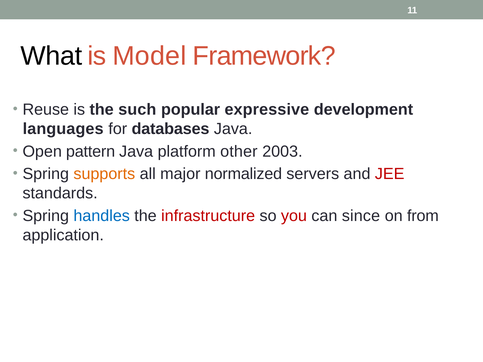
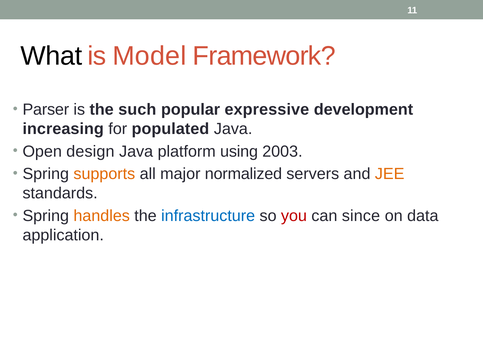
Reuse: Reuse -> Parser
languages: languages -> increasing
databases: databases -> populated
pattern: pattern -> design
other: other -> using
JEE colour: red -> orange
handles colour: blue -> orange
infrastructure colour: red -> blue
from: from -> data
